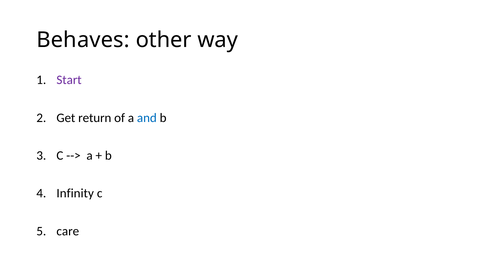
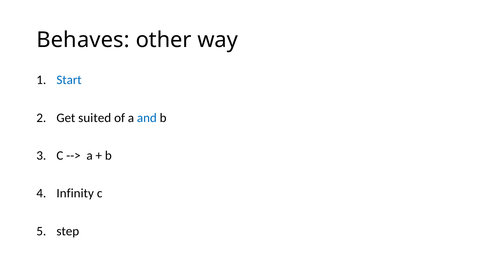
Start colour: purple -> blue
return: return -> suited
care: care -> step
